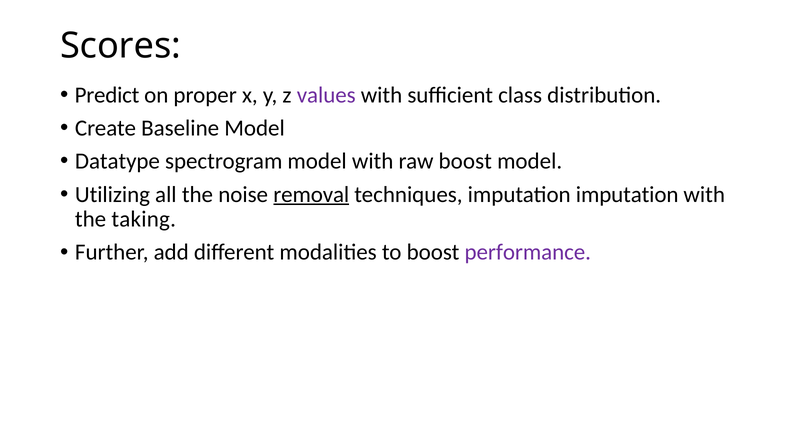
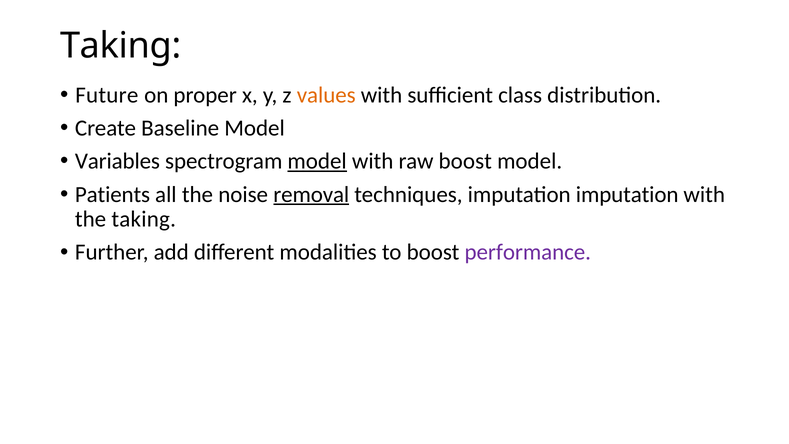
Scores at (121, 46): Scores -> Taking
Predict: Predict -> Future
values colour: purple -> orange
Datatype: Datatype -> Variables
model at (317, 161) underline: none -> present
Utilizing: Utilizing -> Patients
